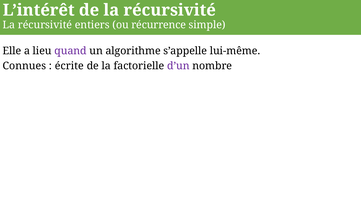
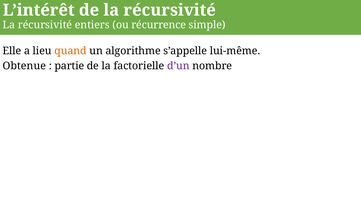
quand colour: purple -> orange
Connues: Connues -> Obtenue
écrite: écrite -> partie
